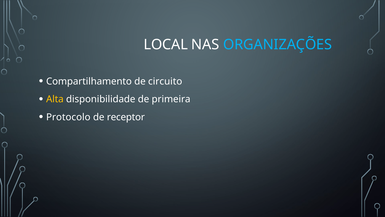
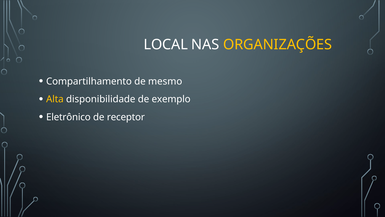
ORGANIZAÇÕES colour: light blue -> yellow
circuito: circuito -> mesmo
primeira: primeira -> exemplo
Protocolo: Protocolo -> Eletrônico
